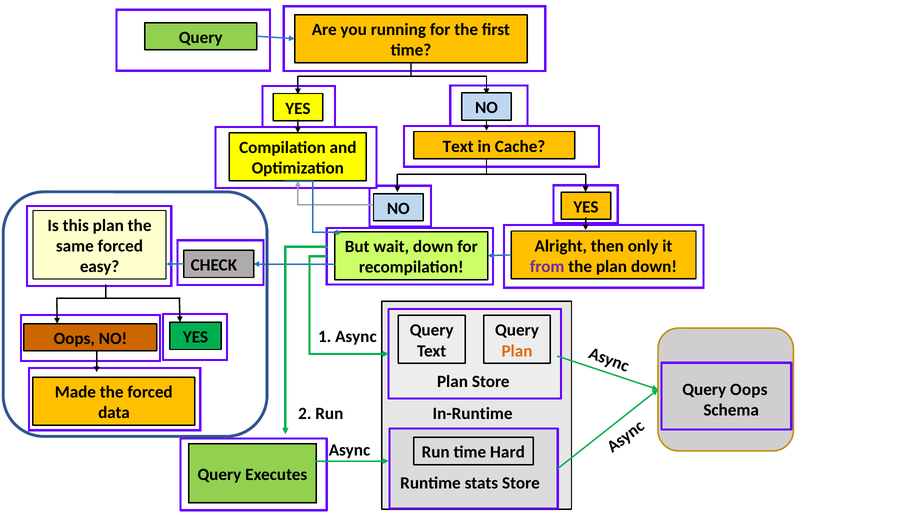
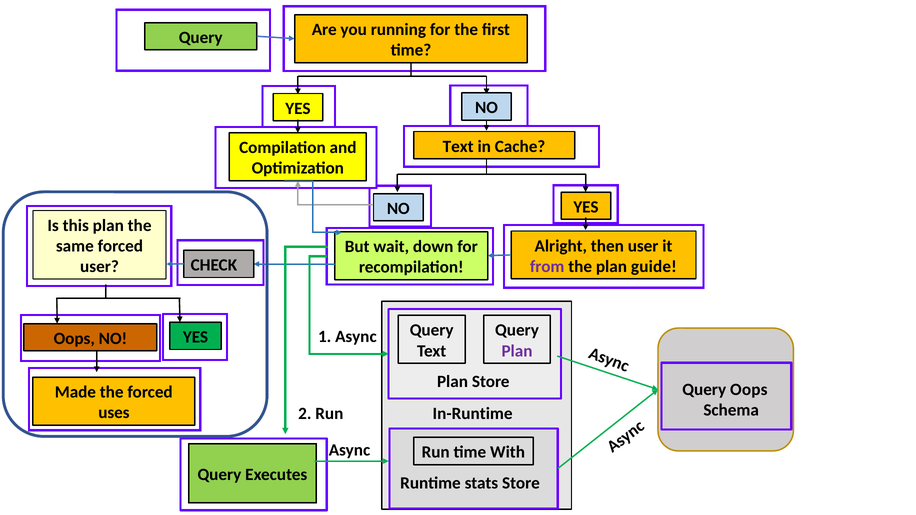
then only: only -> user
plan down: down -> guide
easy at (100, 267): easy -> user
Plan at (517, 351) colour: orange -> purple
data: data -> uses
Hard: Hard -> With
